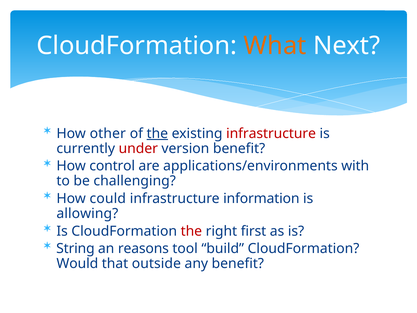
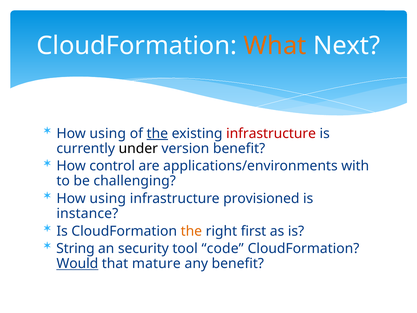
other at (108, 133): other -> using
under colour: red -> black
could at (108, 198): could -> using
information: information -> provisioned
allowing: allowing -> instance
the at (191, 231) colour: red -> orange
reasons: reasons -> security
build: build -> code
Would underline: none -> present
outside: outside -> mature
